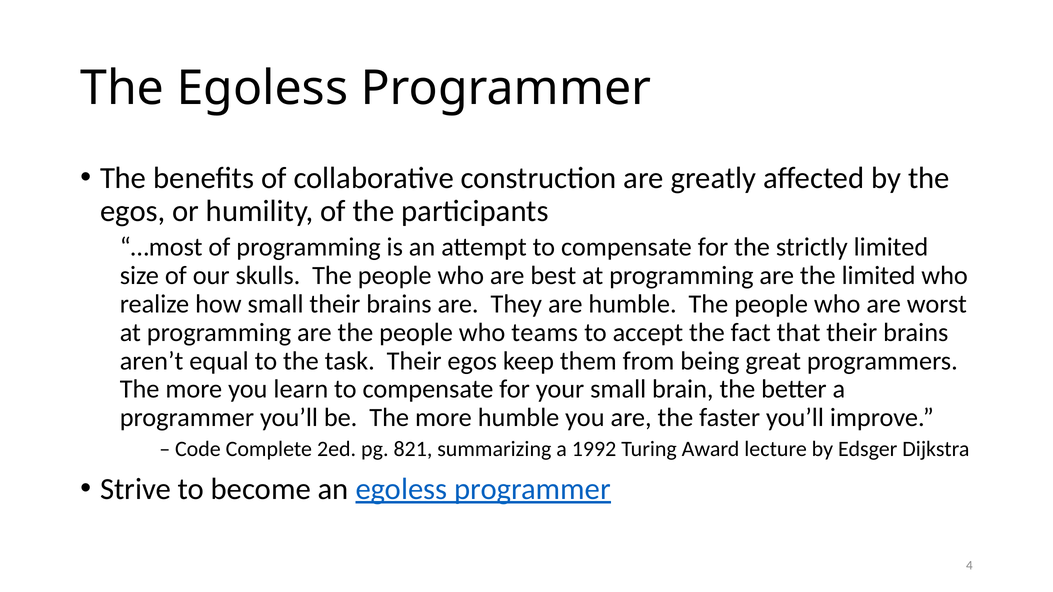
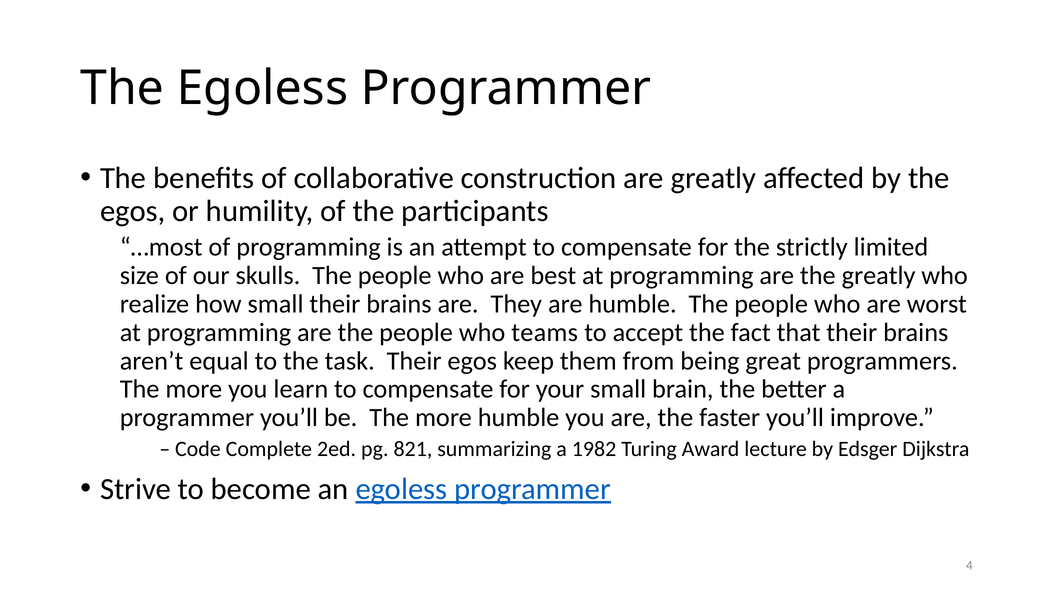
the limited: limited -> greatly
1992: 1992 -> 1982
